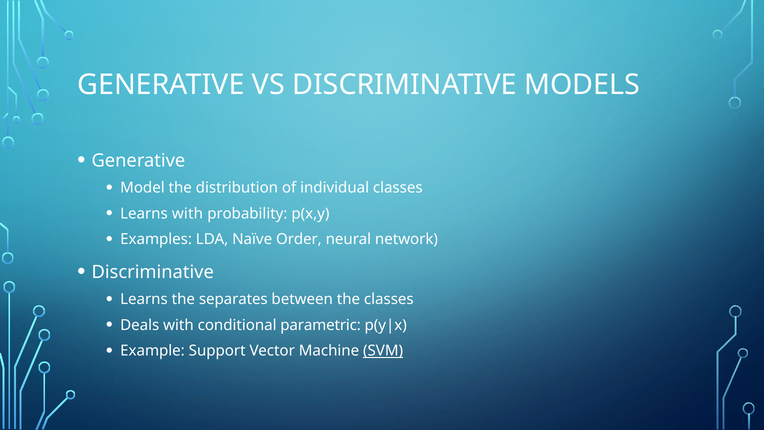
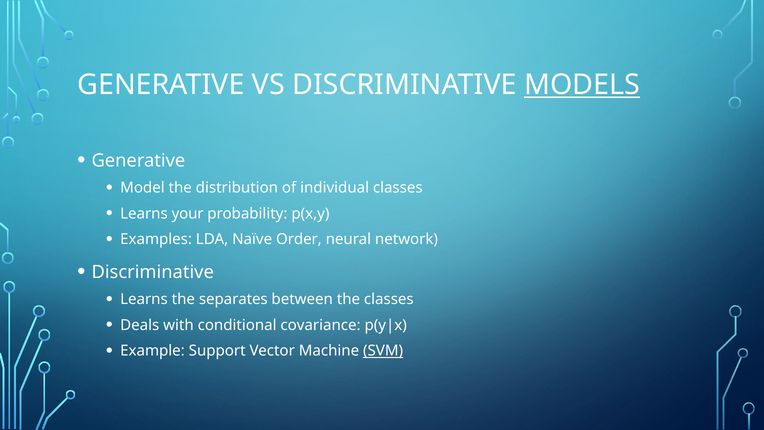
MODELS underline: none -> present
Learns with: with -> your
parametric: parametric -> covariance
